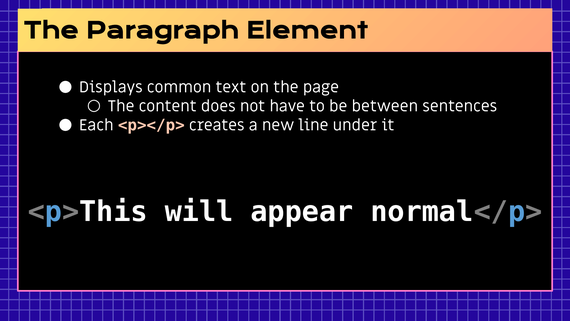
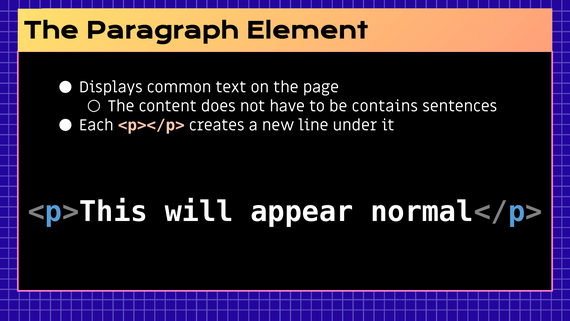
between: between -> contains
